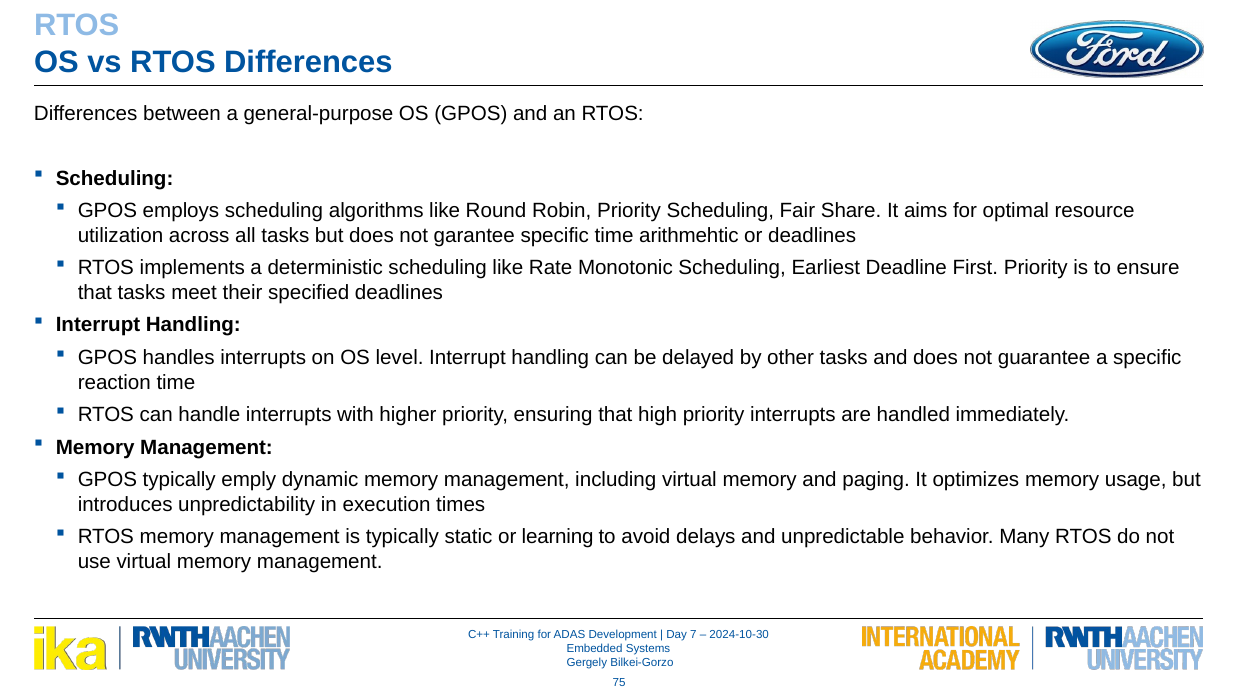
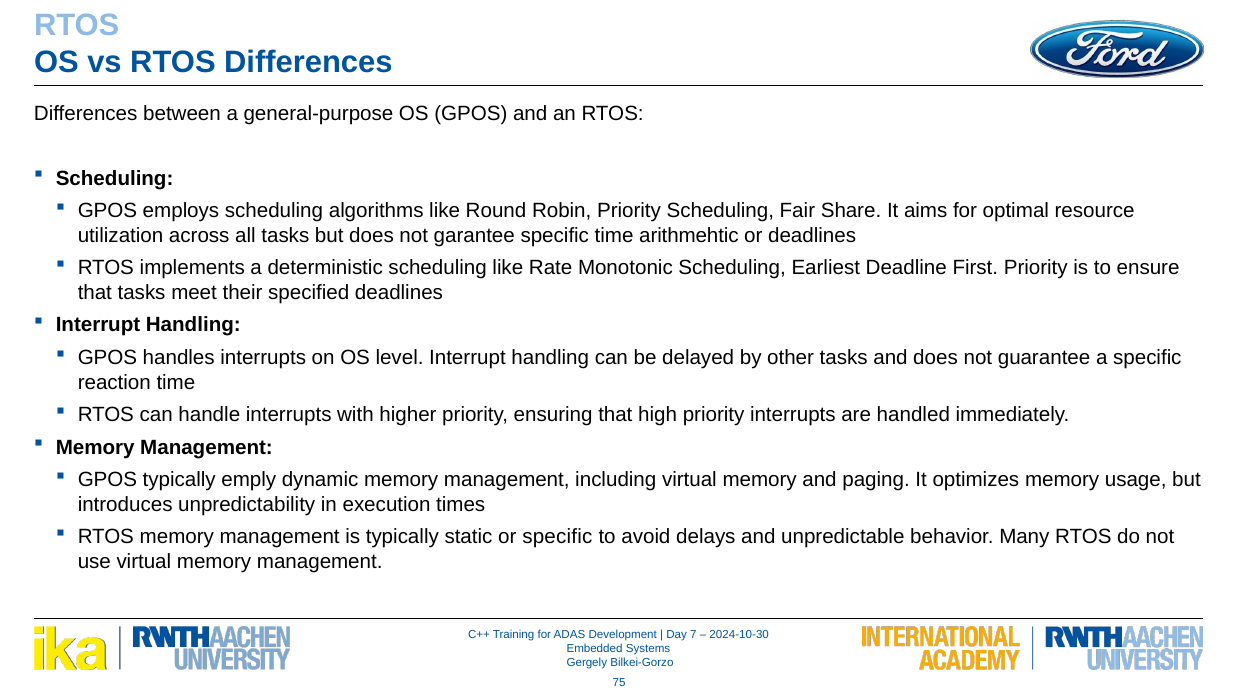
or learning: learning -> specific
